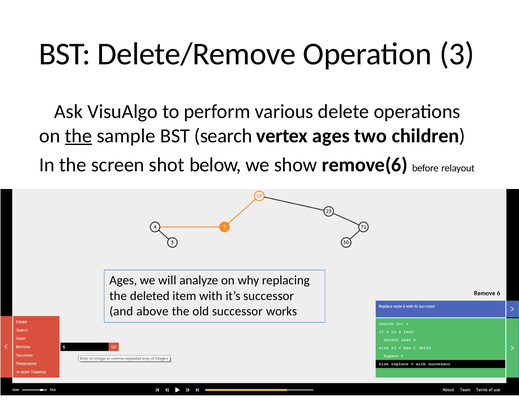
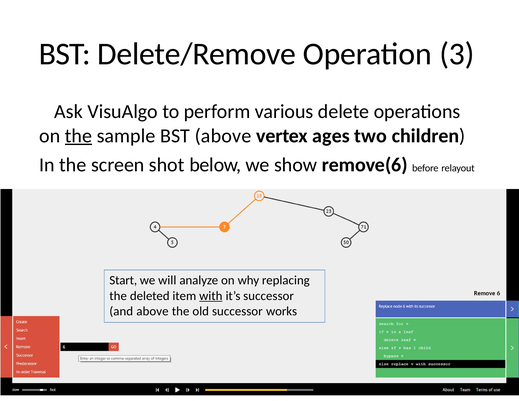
BST search: search -> above
Ages at (123, 280): Ages -> Start
with underline: none -> present
